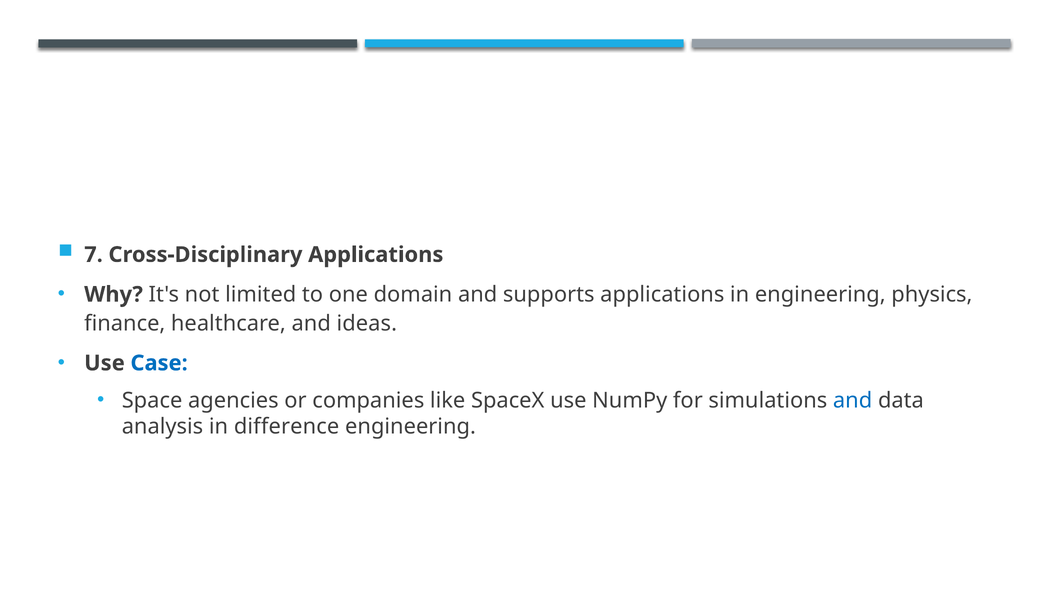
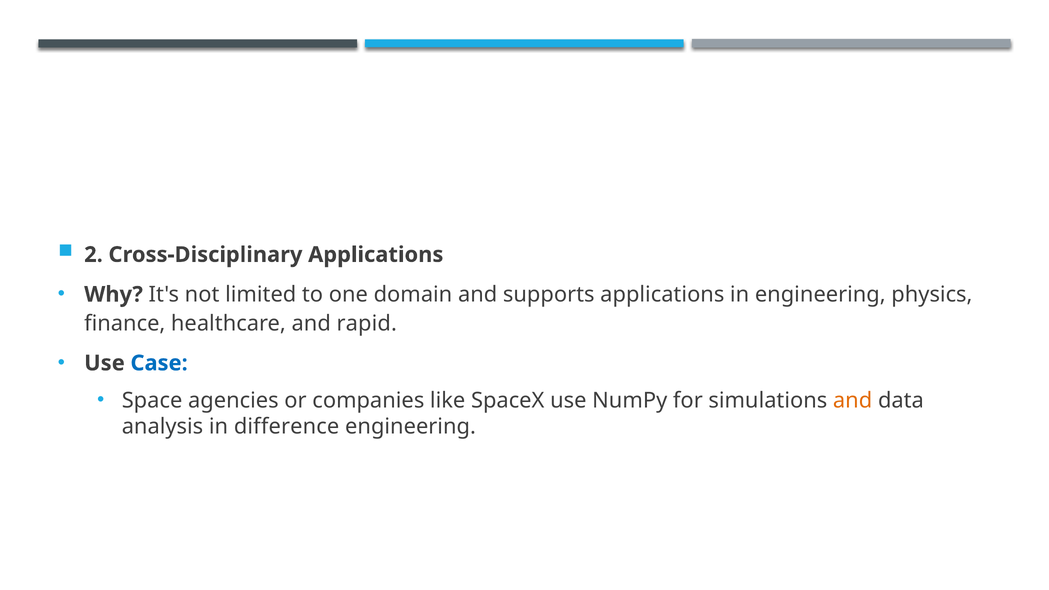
7: 7 -> 2
ideas: ideas -> rapid
and at (853, 400) colour: blue -> orange
